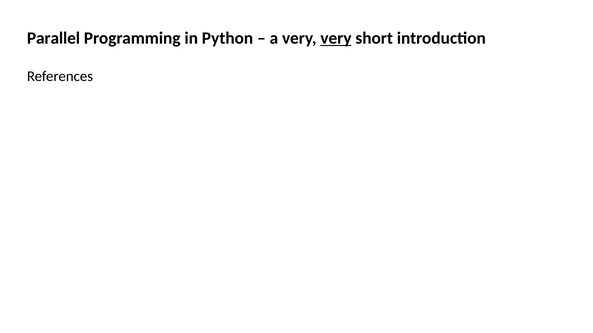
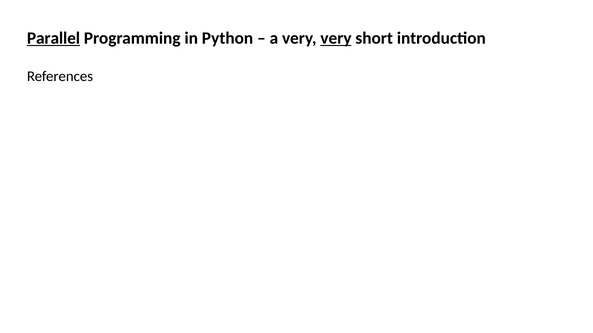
Parallel underline: none -> present
